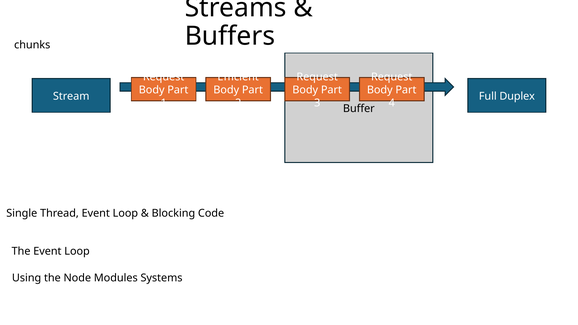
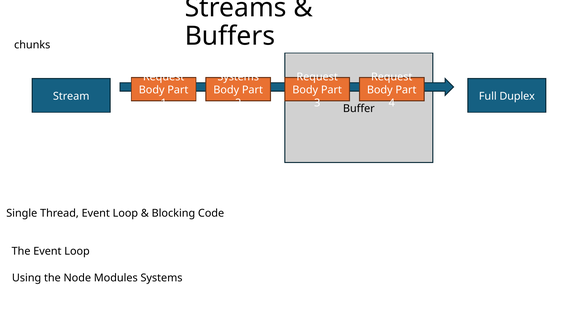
Efficient at (238, 77): Efficient -> Systems
